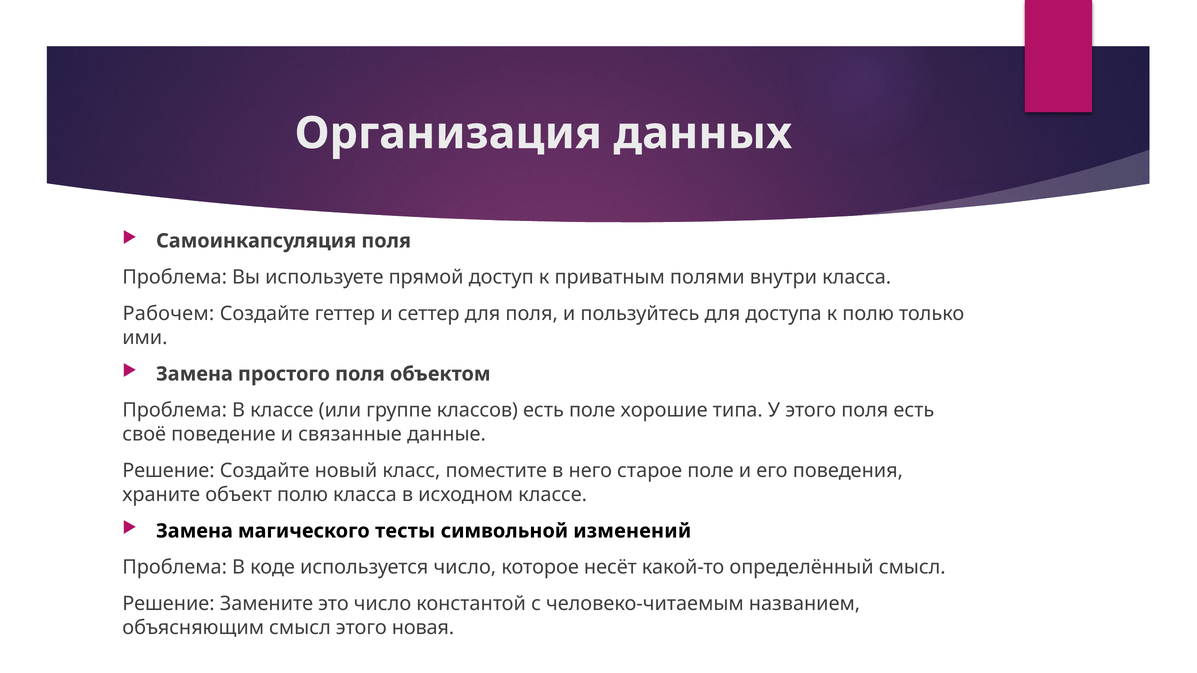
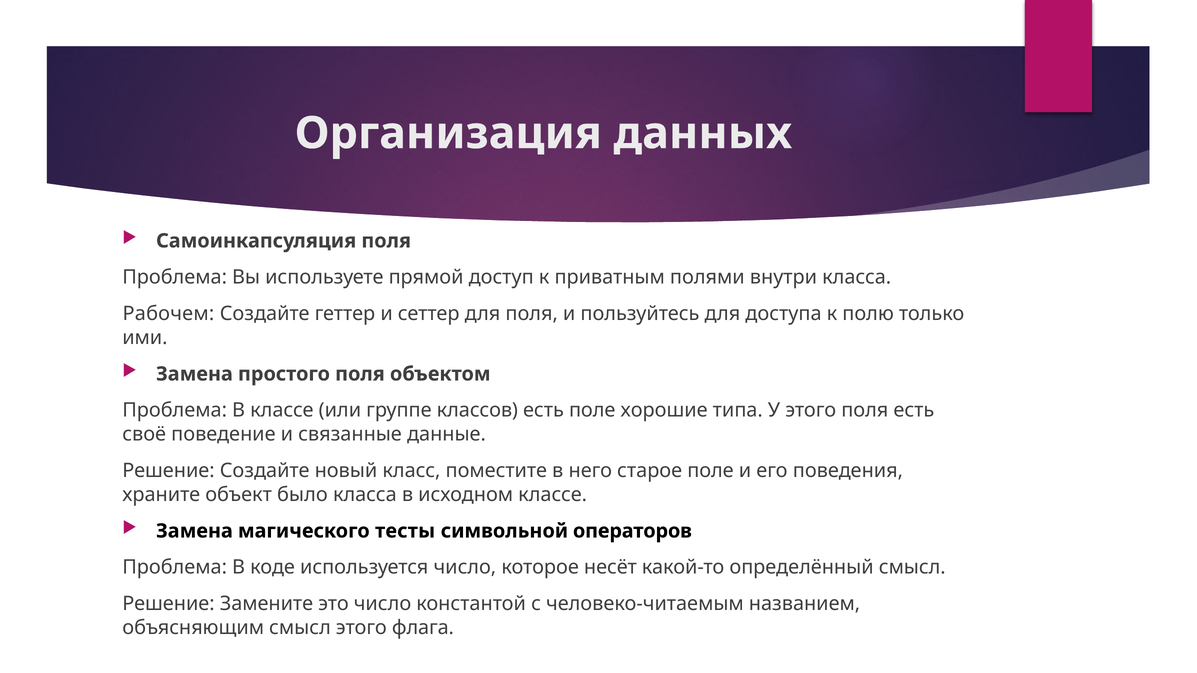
объект полю: полю -> было
изменений: изменений -> операторов
новая: новая -> флага
